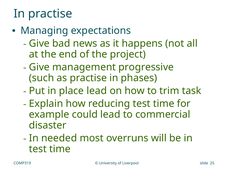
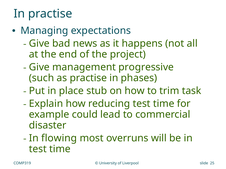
place lead: lead -> stub
needed: needed -> flowing
